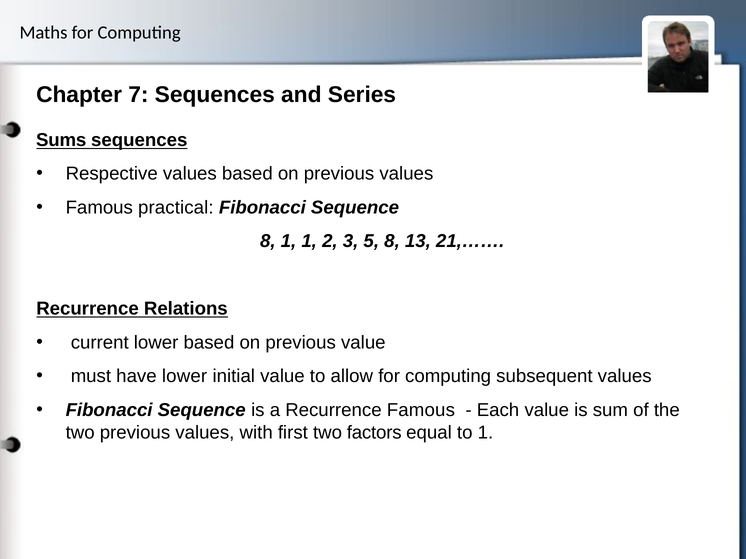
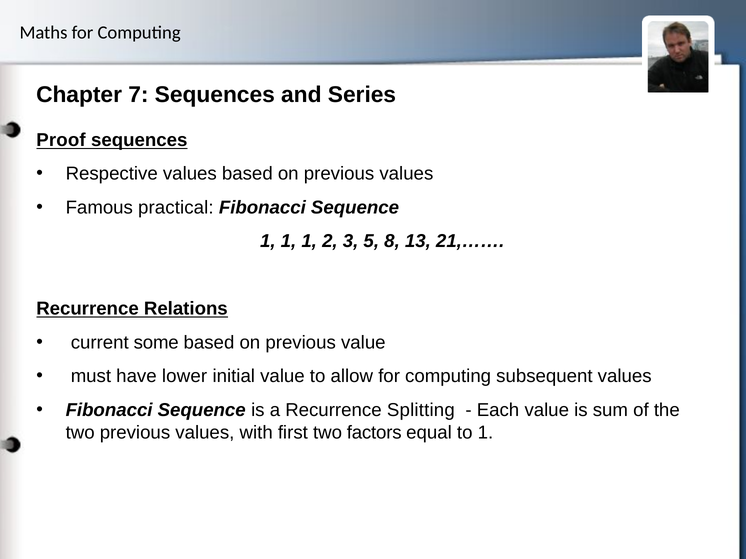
Sums: Sums -> Proof
8 at (268, 241): 8 -> 1
current lower: lower -> some
Recurrence Famous: Famous -> Splitting
